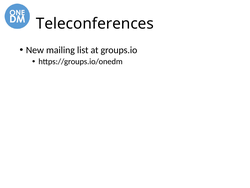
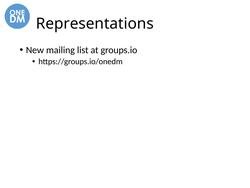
Teleconferences: Teleconferences -> Representations
